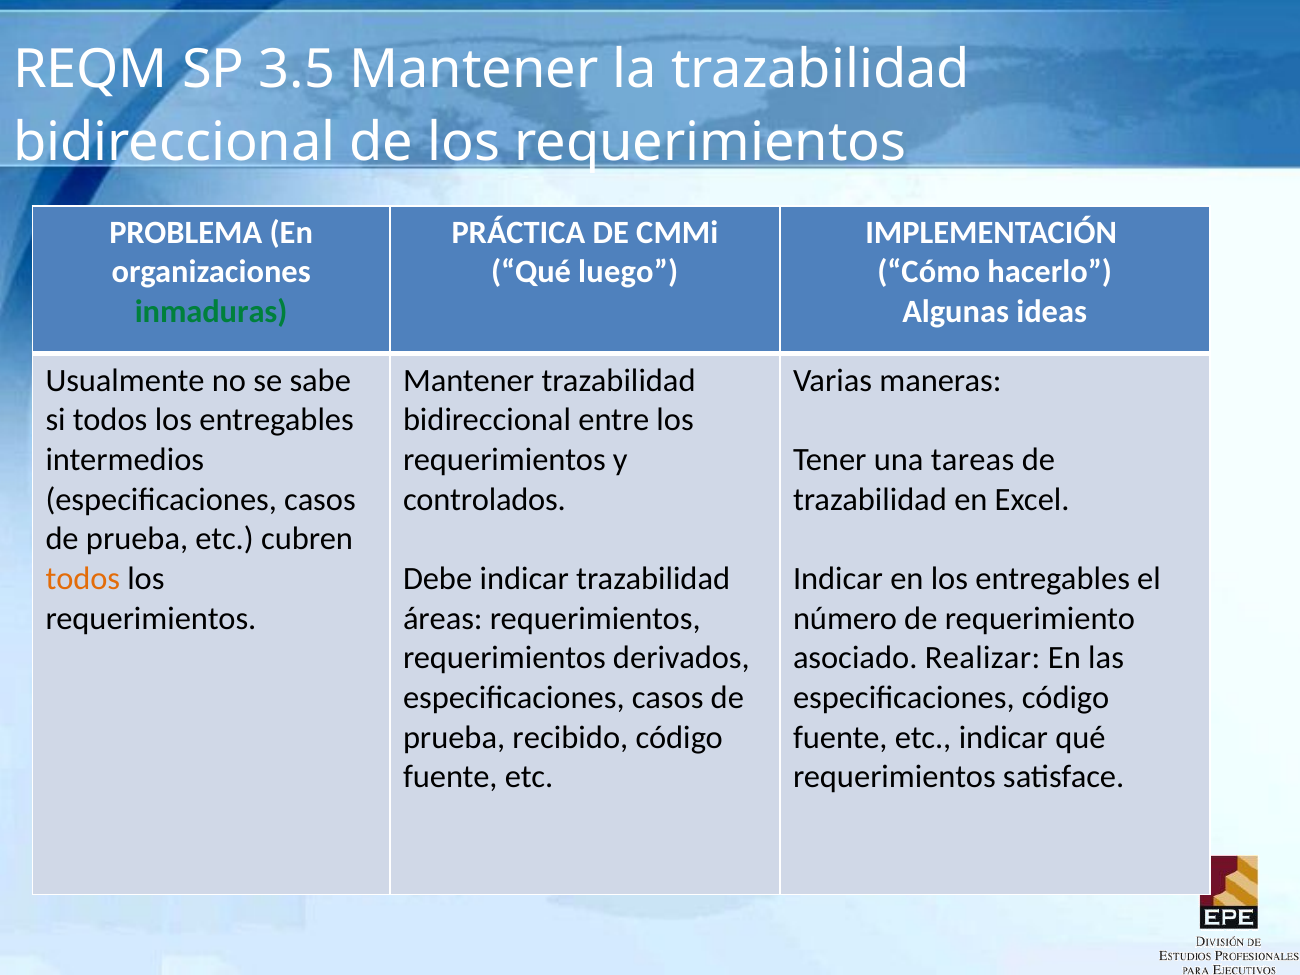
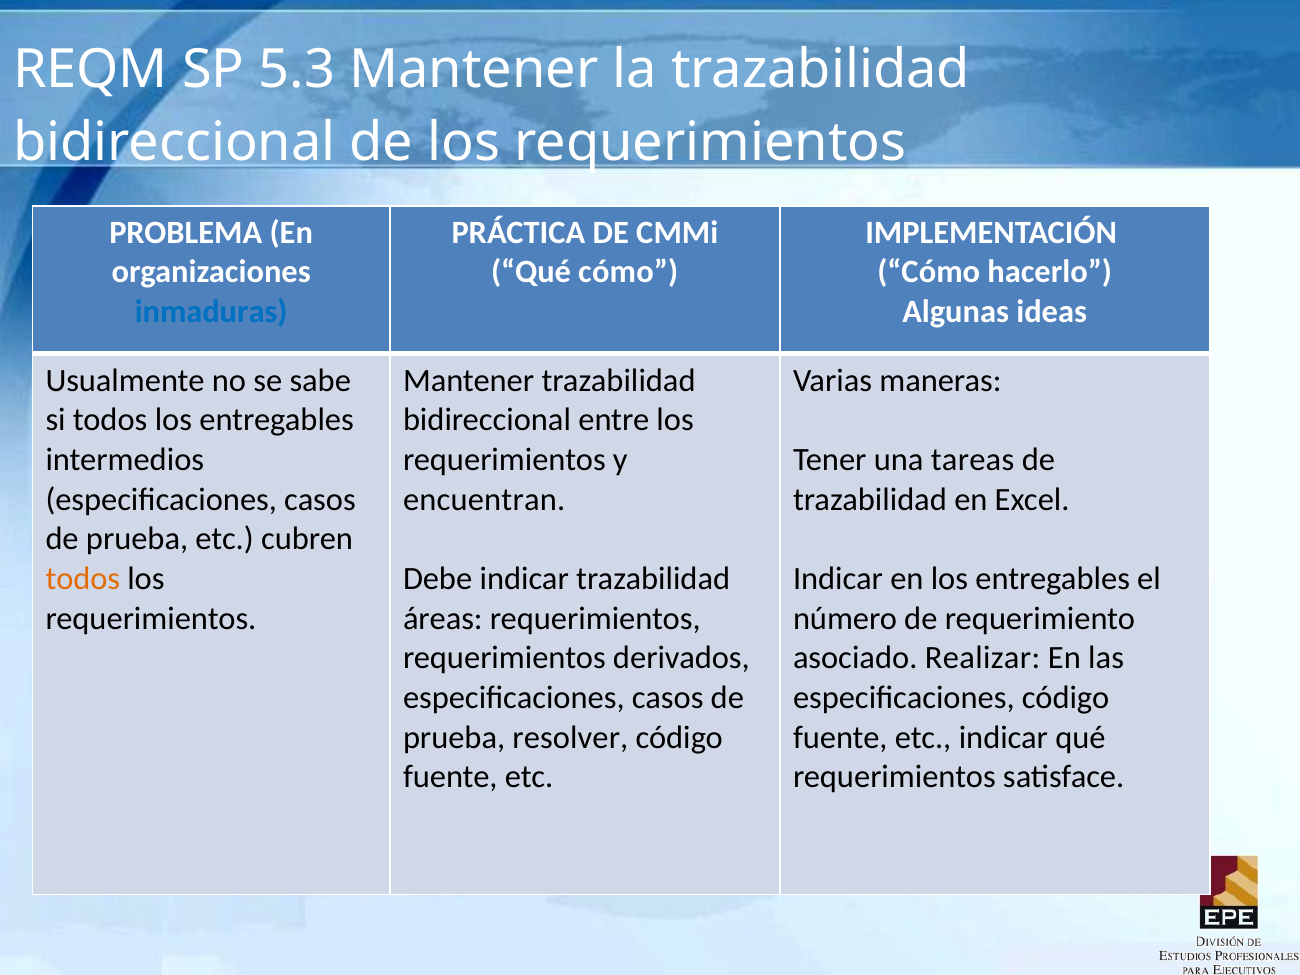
3.5: 3.5 -> 5.3
Qué luego: luego -> cómo
inmaduras colour: green -> blue
controlados: controlados -> encuentran
recibido: recibido -> resolver
